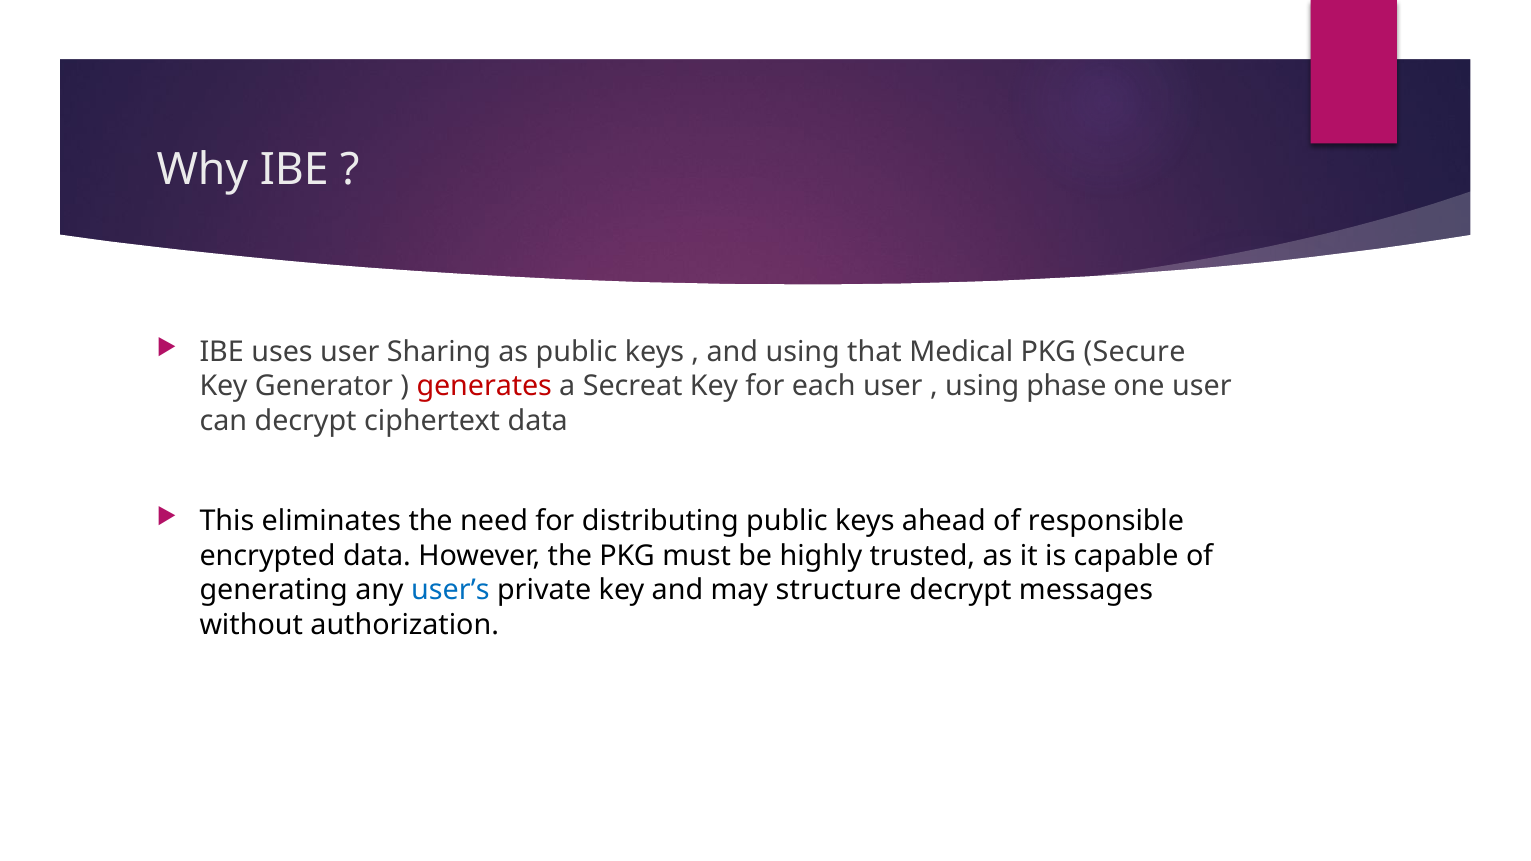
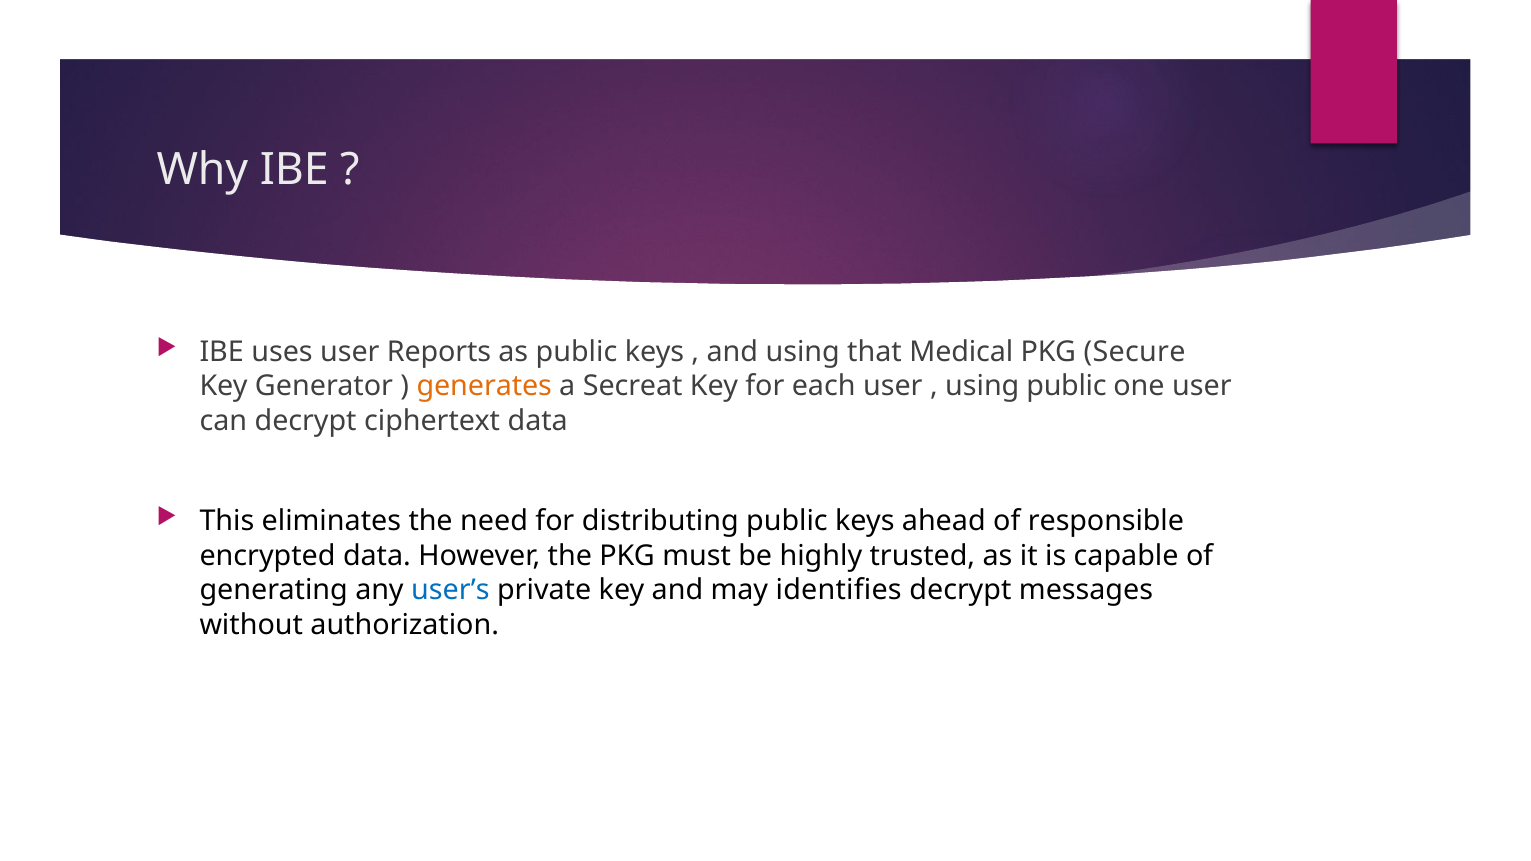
Sharing: Sharing -> Reports
generates colour: red -> orange
using phase: phase -> public
structure: structure -> identifies
